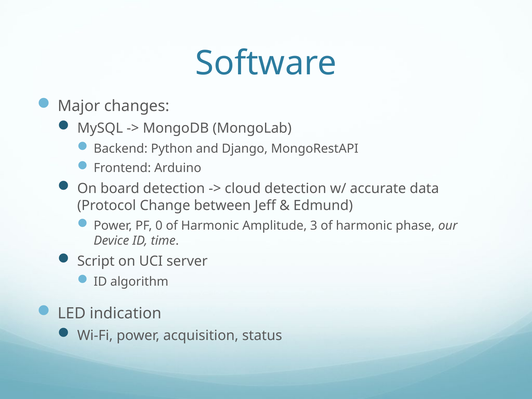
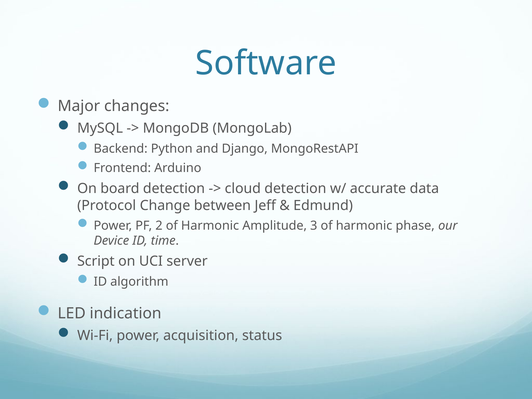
0: 0 -> 2
